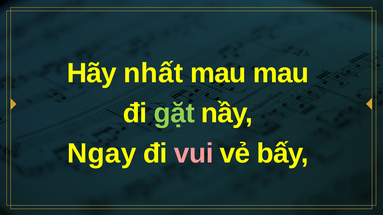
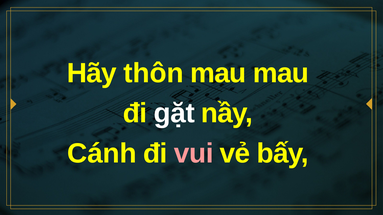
nhất: nhất -> thôn
gặt colour: light green -> white
Ngay: Ngay -> Cánh
